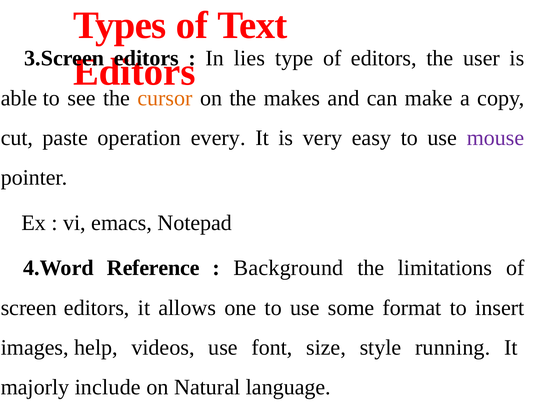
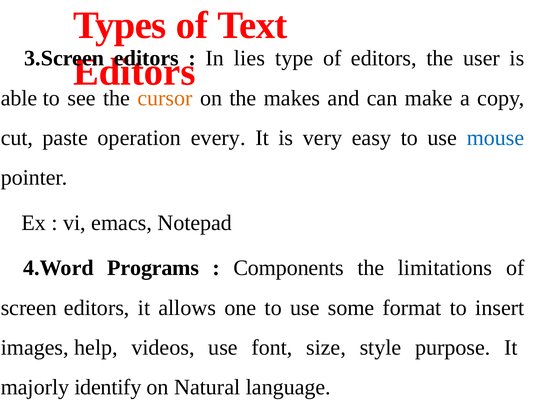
mouse colour: purple -> blue
Reference: Reference -> Programs
Background: Background -> Components
running: running -> purpose
include: include -> identify
